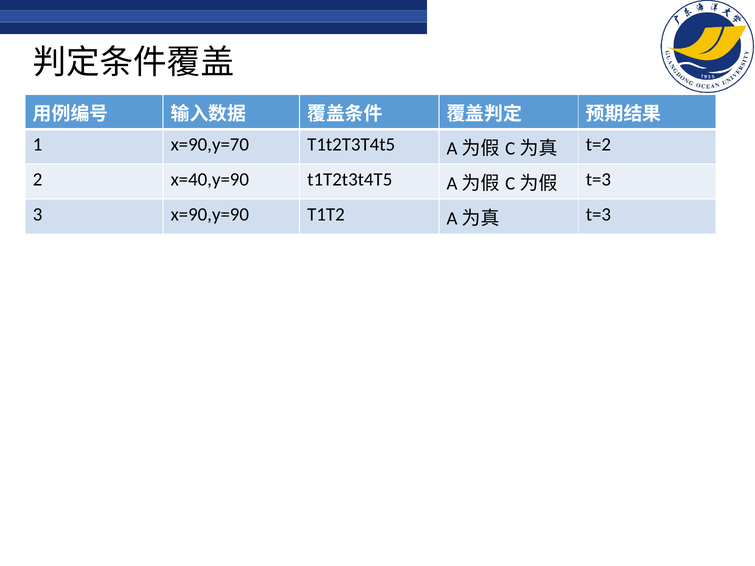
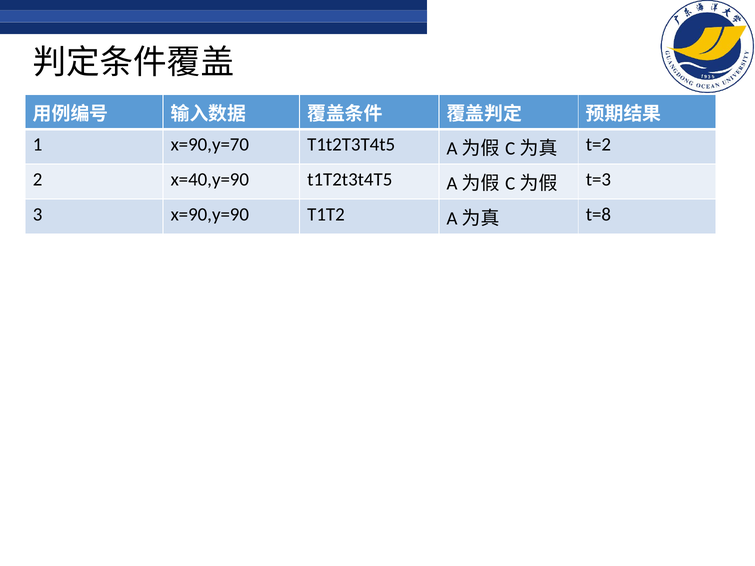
t=3 at (598, 215): t=3 -> t=8
